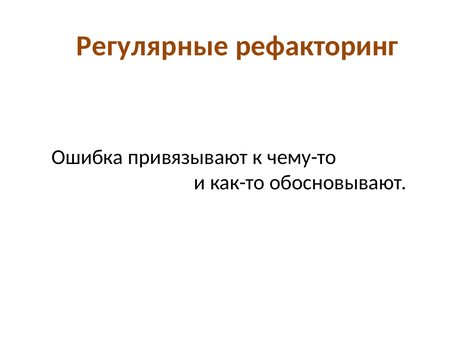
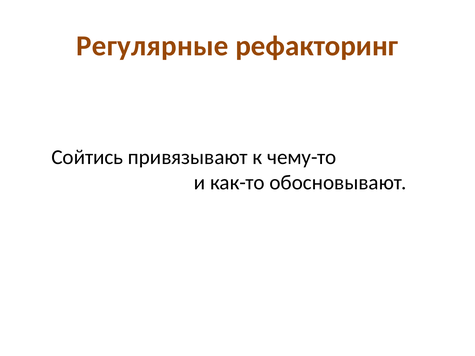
Ошибка: Ошибка -> Сойтись
